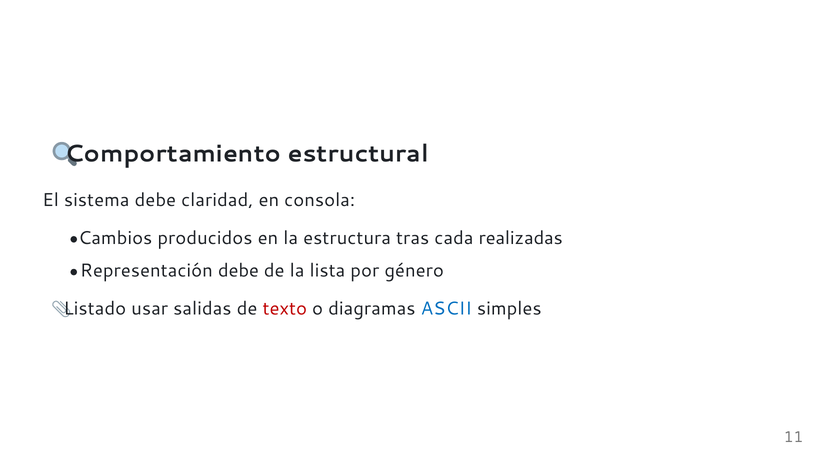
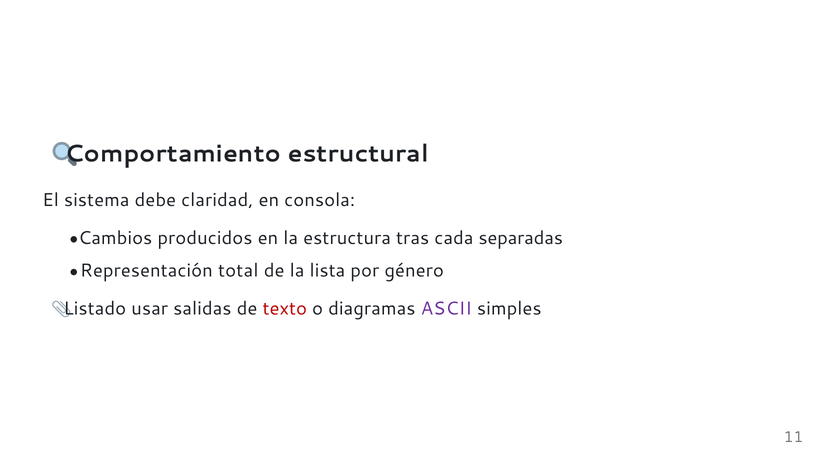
realizadas: realizadas -> separadas
Representación debe: debe -> total
ASCII colour: blue -> purple
